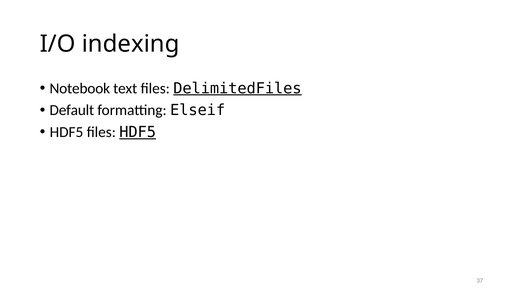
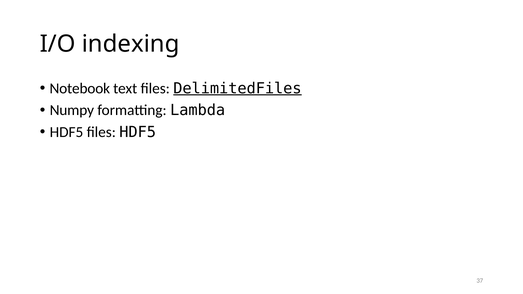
Default: Default -> Numpy
Elseif: Elseif -> Lambda
HDF5 at (138, 132) underline: present -> none
